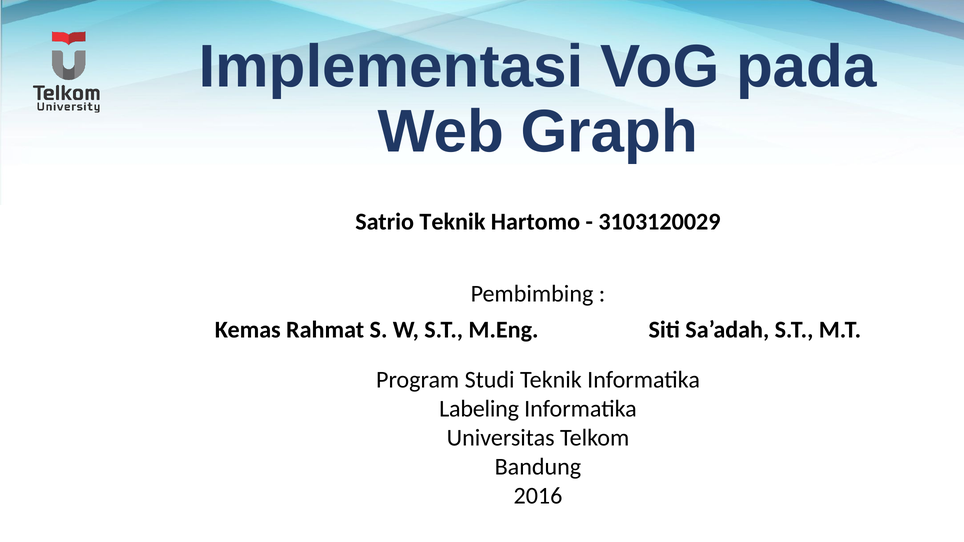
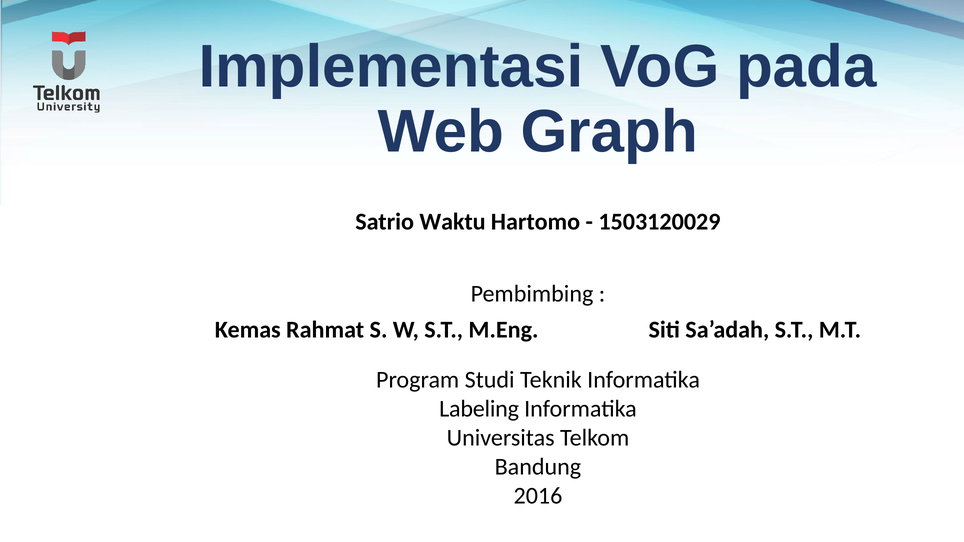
Satrio Teknik: Teknik -> Waktu
3103120029: 3103120029 -> 1503120029
